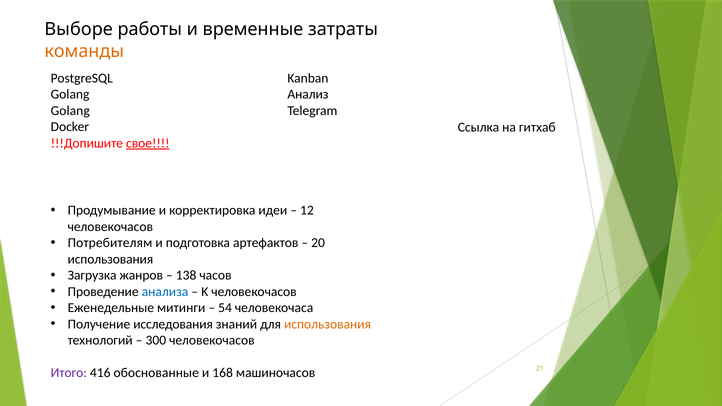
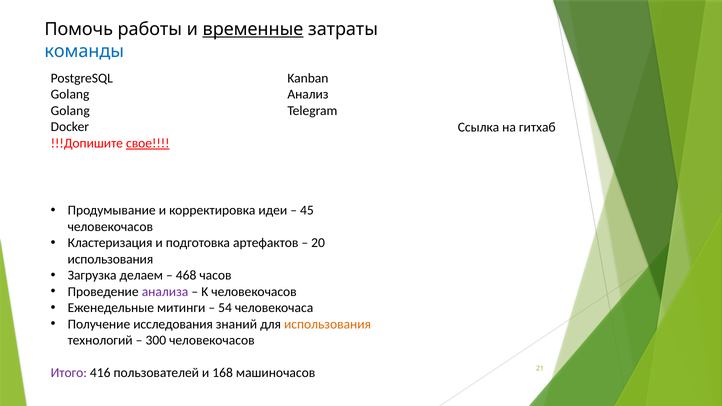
Выборе: Выборе -> Помочь
временные underline: none -> present
команды colour: orange -> blue
12: 12 -> 45
Потребителям: Потребителям -> Кластеризация
жанров: жанров -> делаем
138: 138 -> 468
анализа colour: blue -> purple
обоснованные: обоснованные -> пользователей
